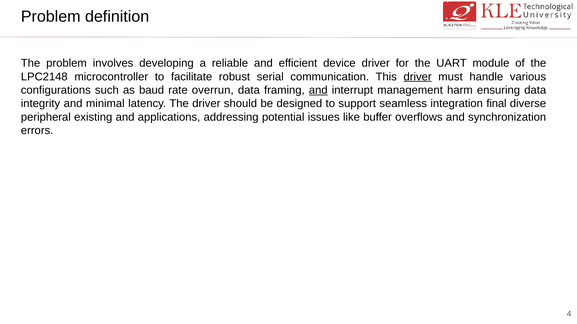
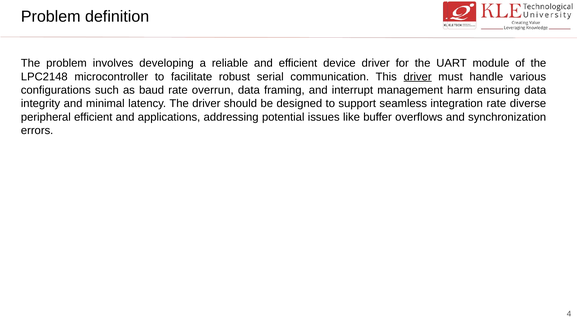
and at (318, 90) underline: present -> none
integration final: final -> rate
peripheral existing: existing -> efficient
